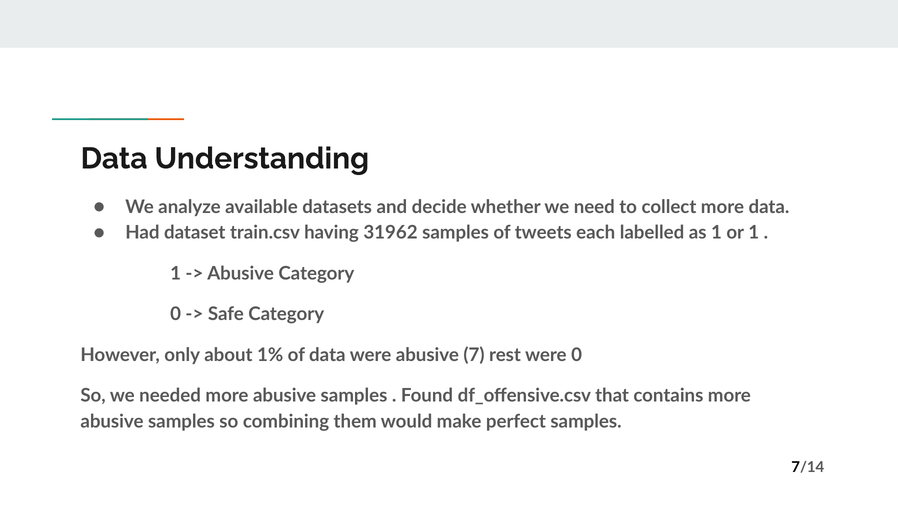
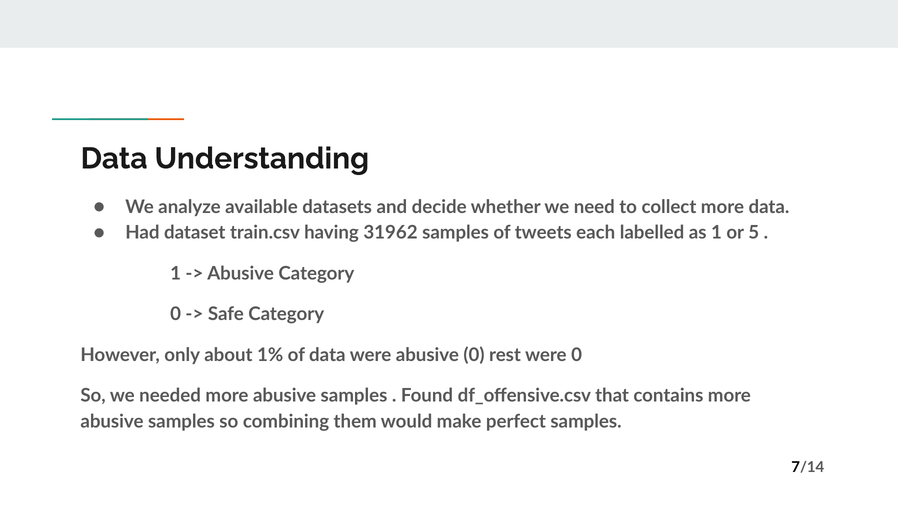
or 1: 1 -> 5
abusive 7: 7 -> 0
